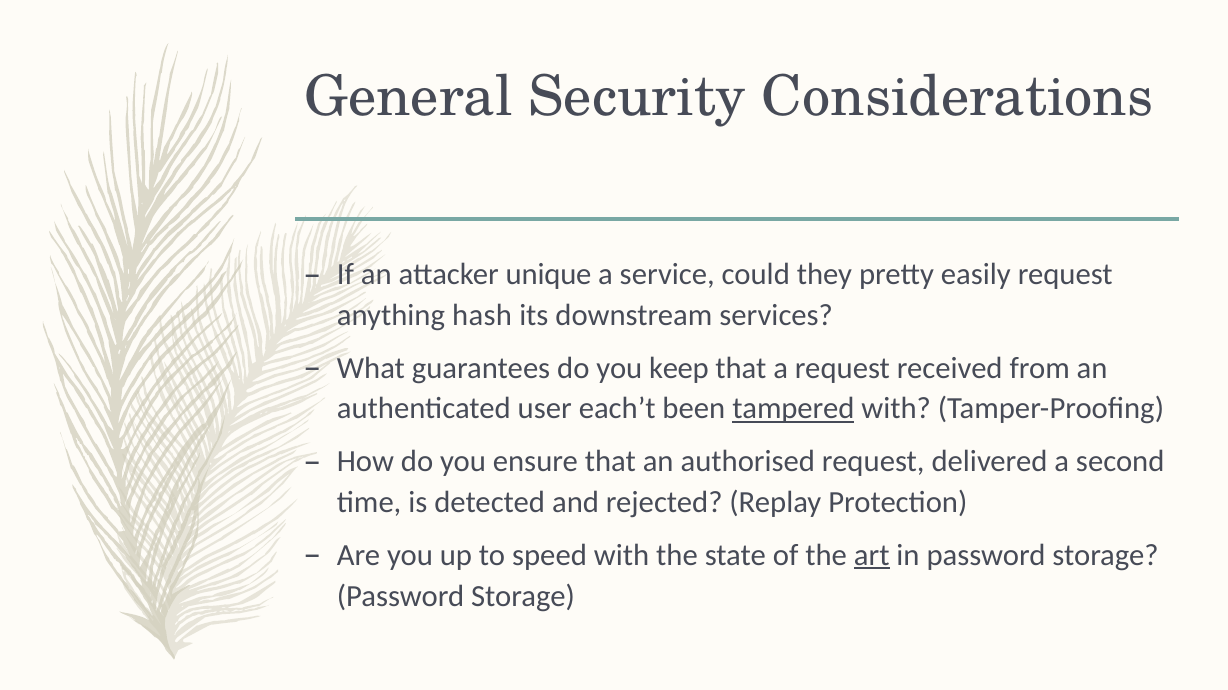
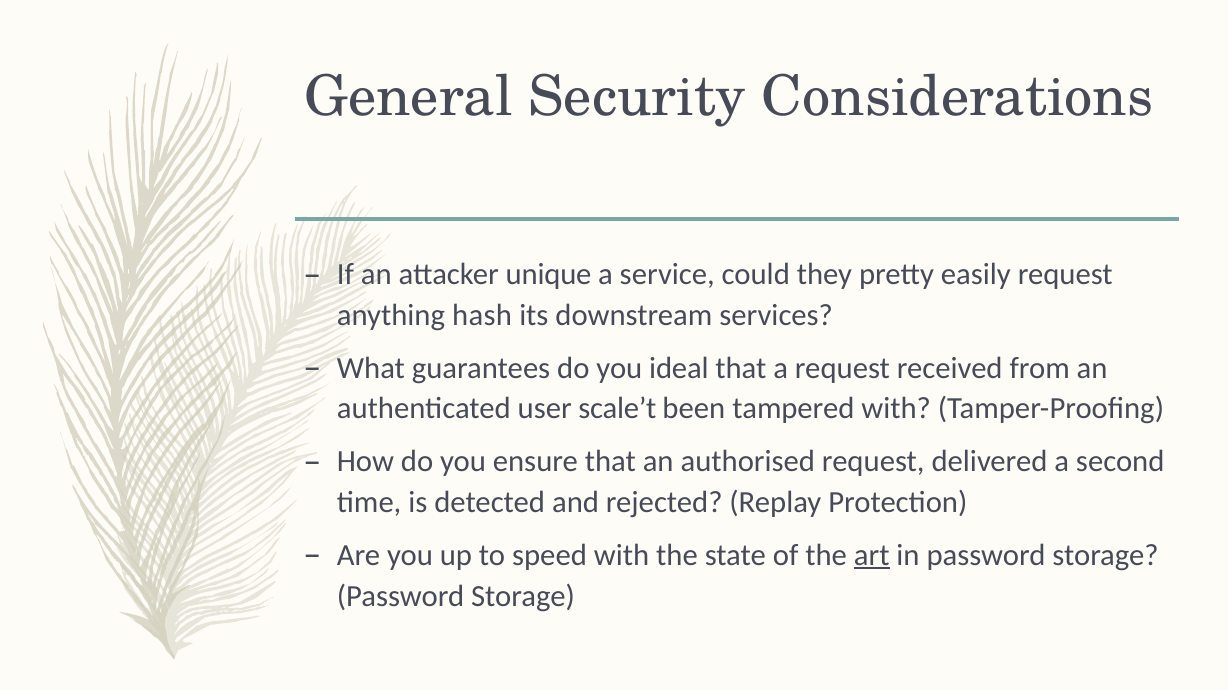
keep: keep -> ideal
each’t: each’t -> scale’t
tampered underline: present -> none
